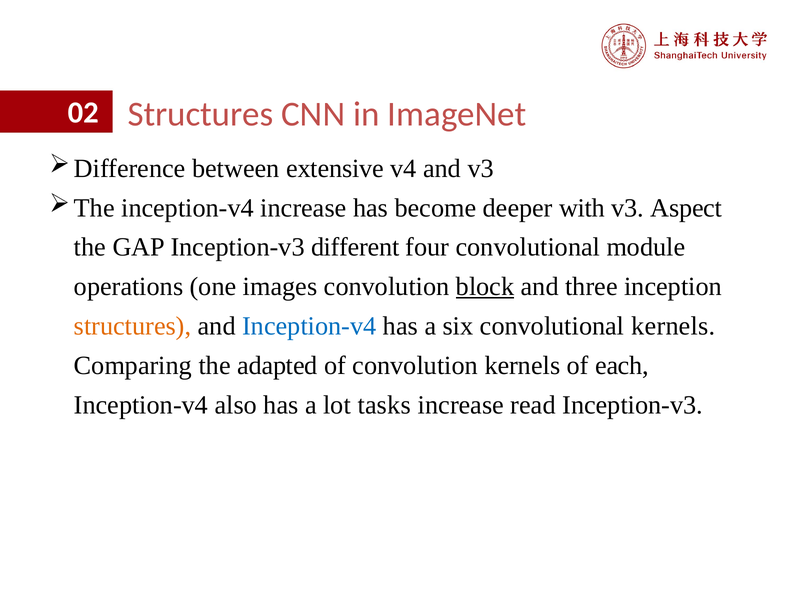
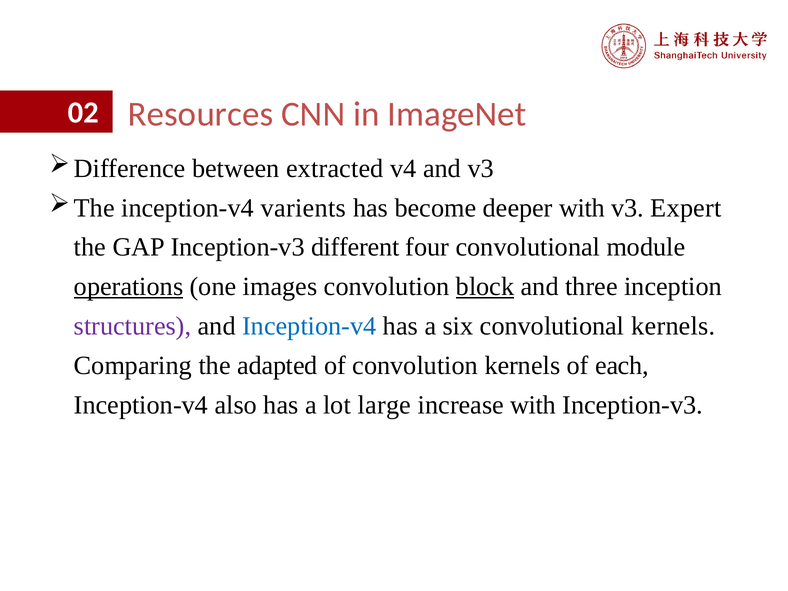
Structures at (201, 114): Structures -> Resources
extensive: extensive -> extracted
inception-v4 increase: increase -> varients
Aspect: Aspect -> Expert
operations underline: none -> present
structures at (133, 326) colour: orange -> purple
tasks: tasks -> large
increase read: read -> with
